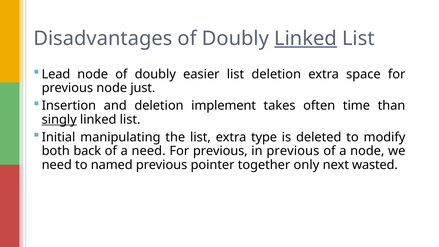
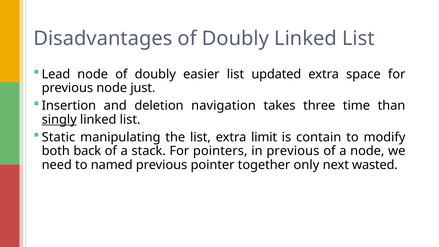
Linked at (306, 38) underline: present -> none
list deletion: deletion -> updated
implement: implement -> navigation
often: often -> three
Initial: Initial -> Static
type: type -> limit
deleted: deleted -> contain
a need: need -> stack
previous at (220, 151): previous -> pointers
